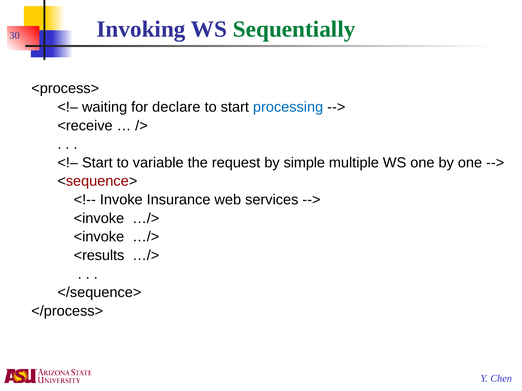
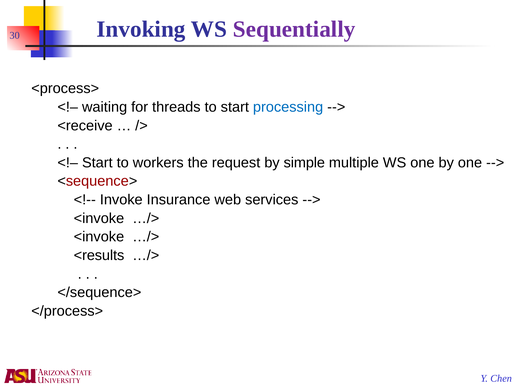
Sequentially colour: green -> purple
declare: declare -> threads
variable: variable -> workers
